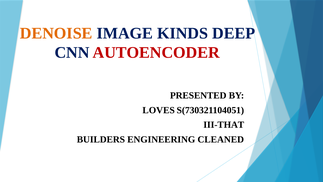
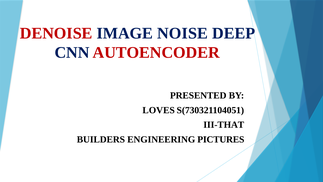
DENOISE colour: orange -> red
KINDS: KINDS -> NOISE
CLEANED: CLEANED -> PICTURES
